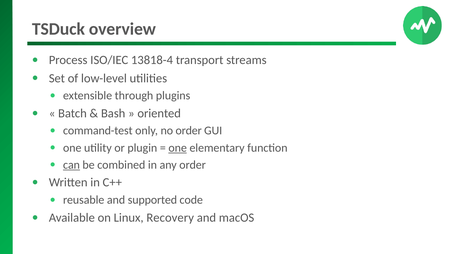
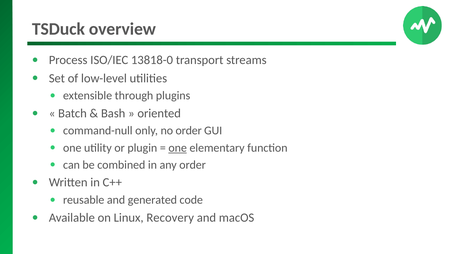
13818-4: 13818-4 -> 13818-0
command-test: command-test -> command-null
can underline: present -> none
supported: supported -> generated
